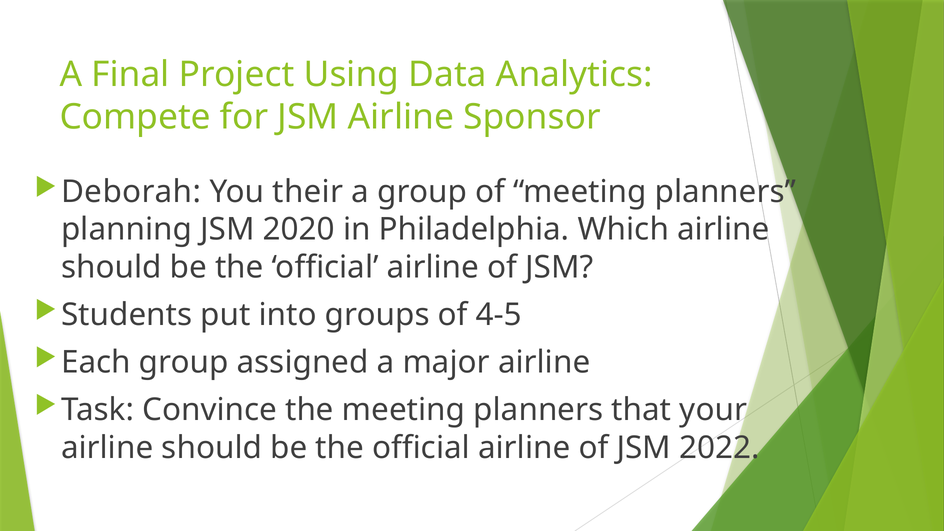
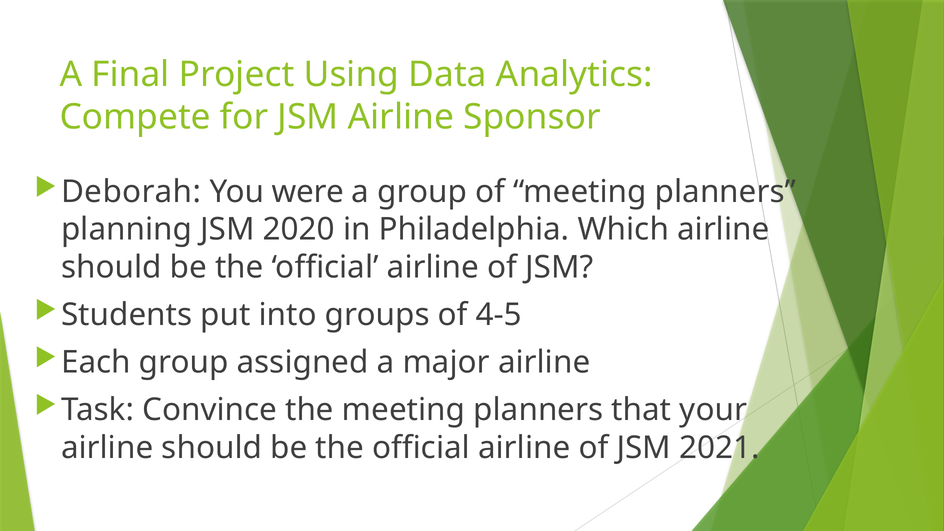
their: their -> were
2022: 2022 -> 2021
